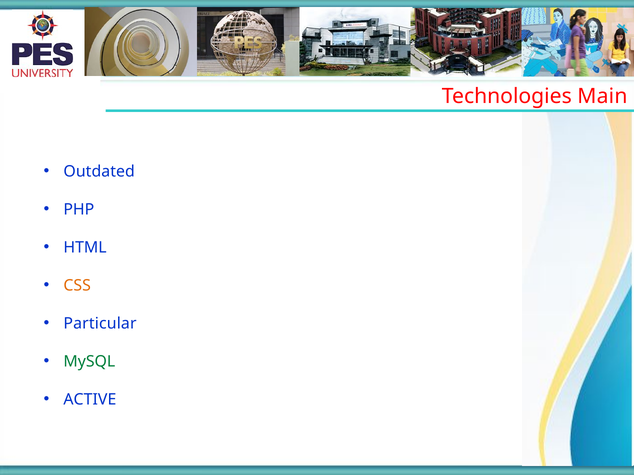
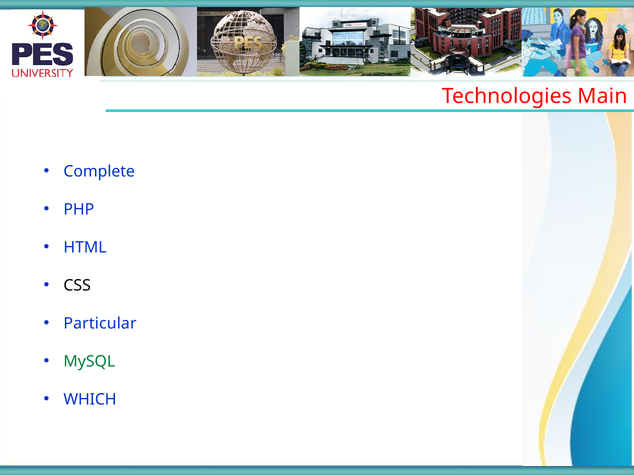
Outdated: Outdated -> Complete
CSS colour: orange -> black
ACTIVE: ACTIVE -> WHICH
